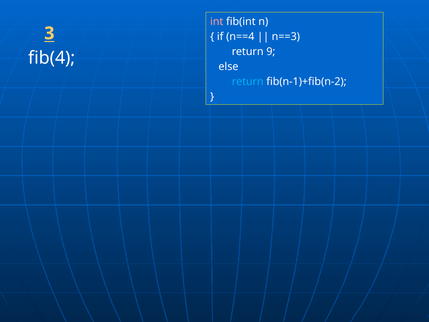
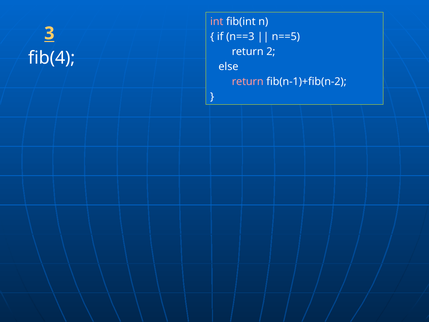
n==4: n==4 -> n==3
n==3: n==3 -> n==5
9: 9 -> 2
return at (248, 82) colour: light blue -> pink
